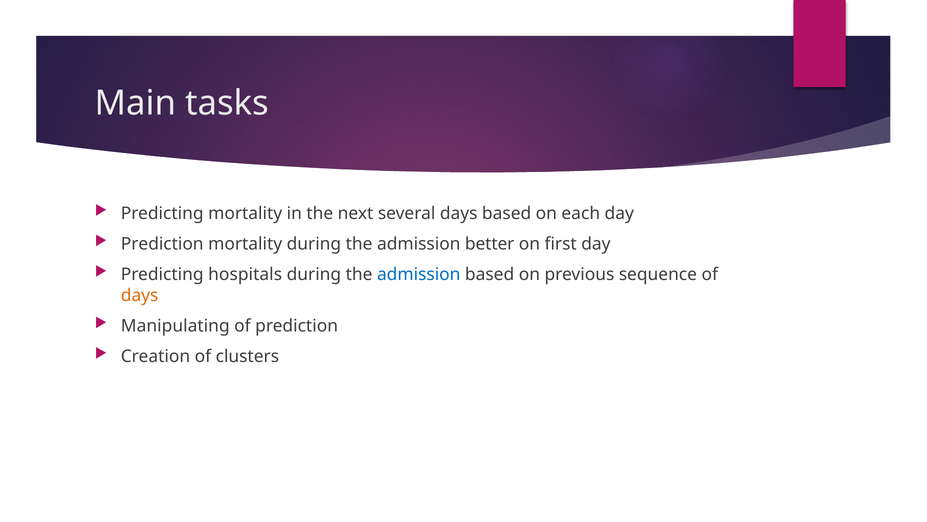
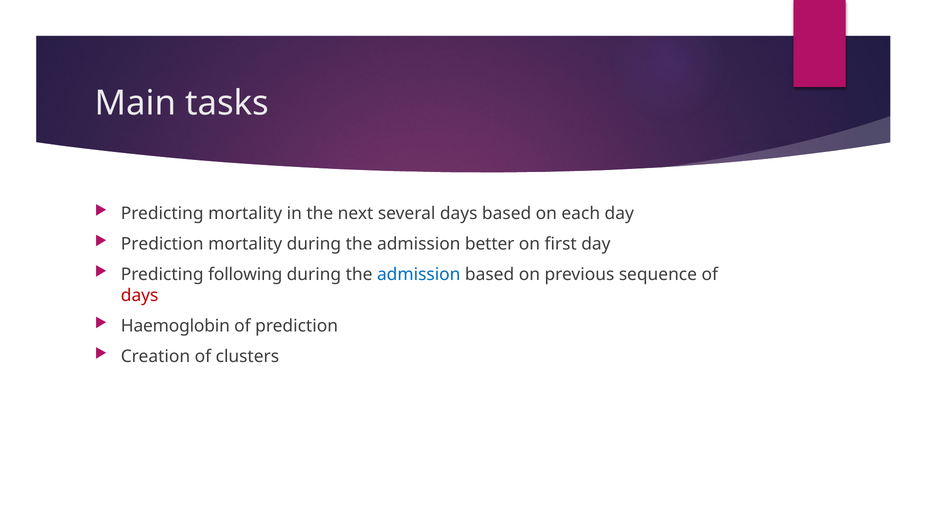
hospitals: hospitals -> following
days at (140, 295) colour: orange -> red
Manipulating: Manipulating -> Haemoglobin
